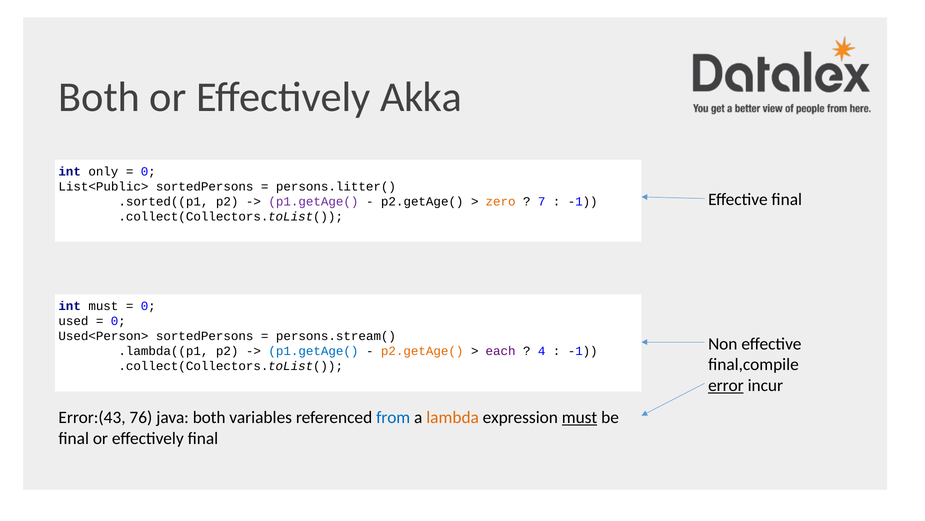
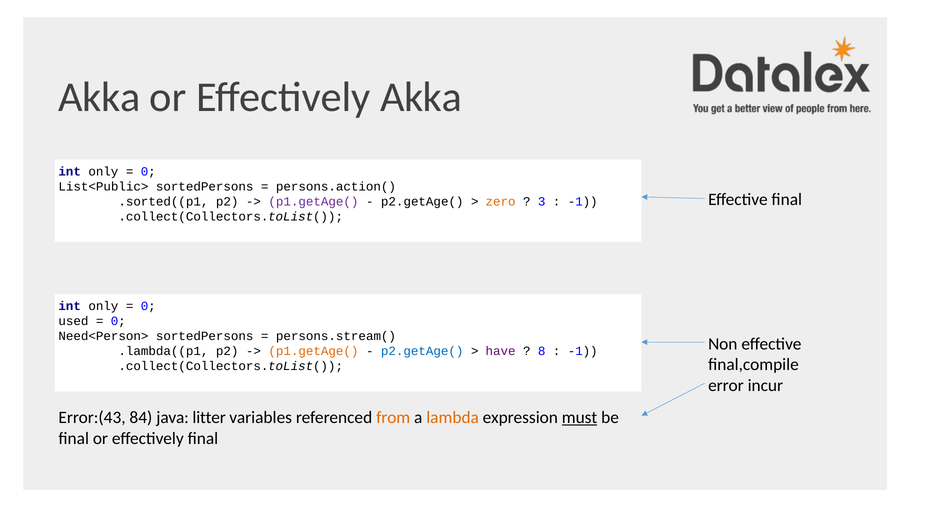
Both at (99, 97): Both -> Akka
persons.litter(: persons.litter( -> persons.action(
7: 7 -> 3
must at (103, 306): must -> only
Used<Person>: Used<Person> -> Need<Person>
p1.getAge( at (313, 351) colour: blue -> orange
p2.getAge( at (422, 351) colour: orange -> blue
each: each -> have
4: 4 -> 8
error underline: present -> none
76: 76 -> 84
java both: both -> litter
from colour: blue -> orange
